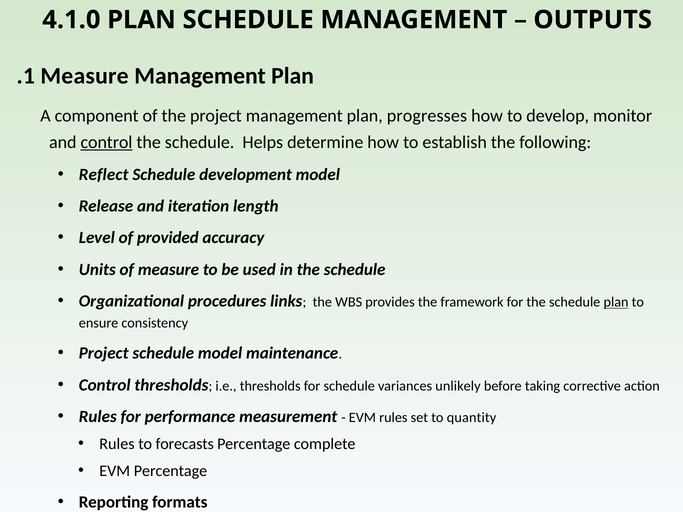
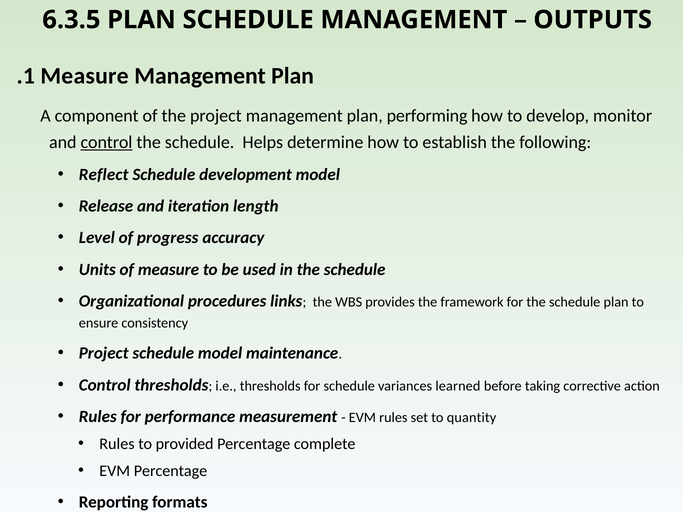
4.1.0: 4.1.0 -> 6.3.5
progresses: progresses -> performing
provided: provided -> progress
plan at (616, 302) underline: present -> none
unlikely: unlikely -> learned
forecasts: forecasts -> provided
